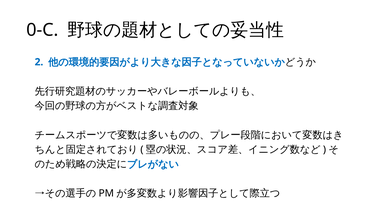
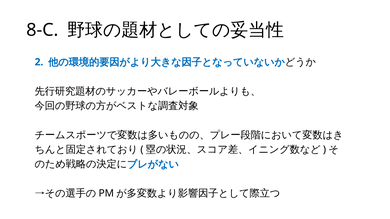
0-C: 0-C -> 8-C
